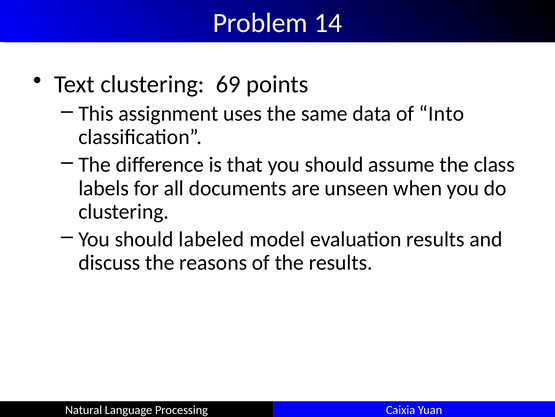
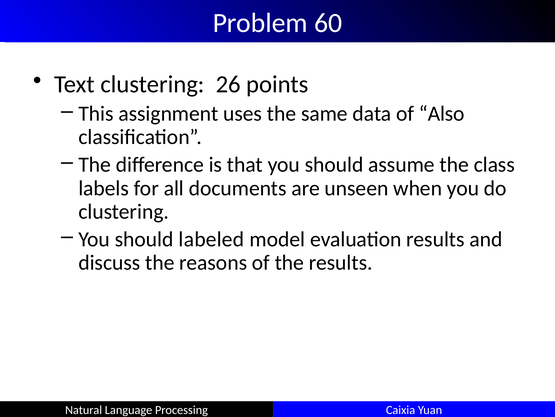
14: 14 -> 60
69: 69 -> 26
Into: Into -> Also
